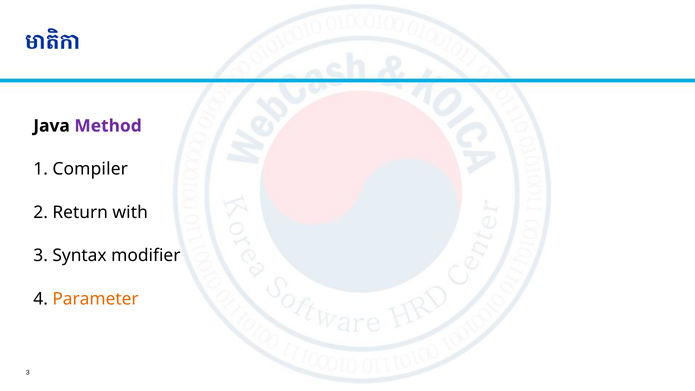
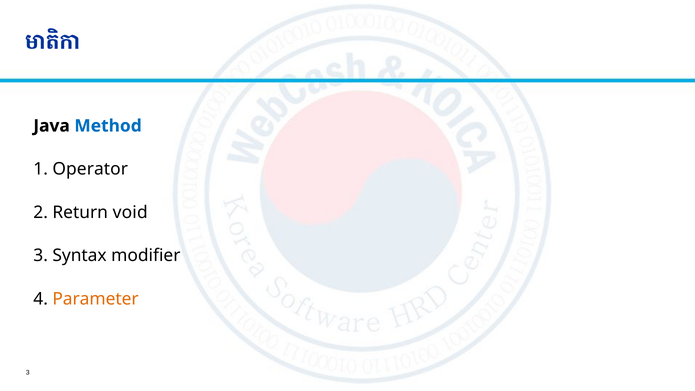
Method colour: purple -> blue
Compiler: Compiler -> Operator
with: with -> void
